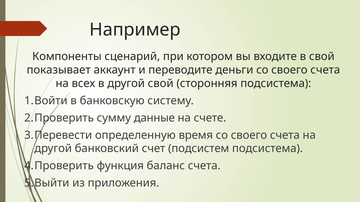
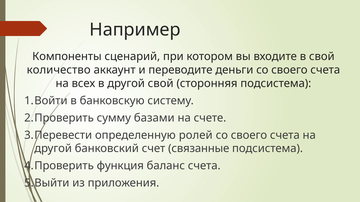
показывает: показывает -> количество
данные: данные -> базами
время: время -> ролей
подсистем: подсистем -> связанные
